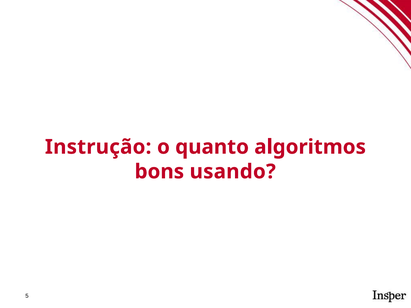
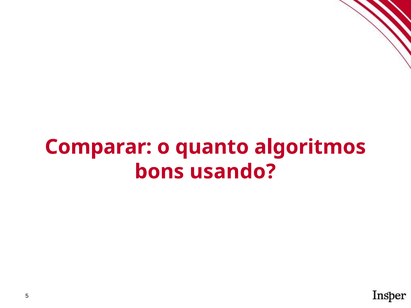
Instrução: Instrução -> Comparar
